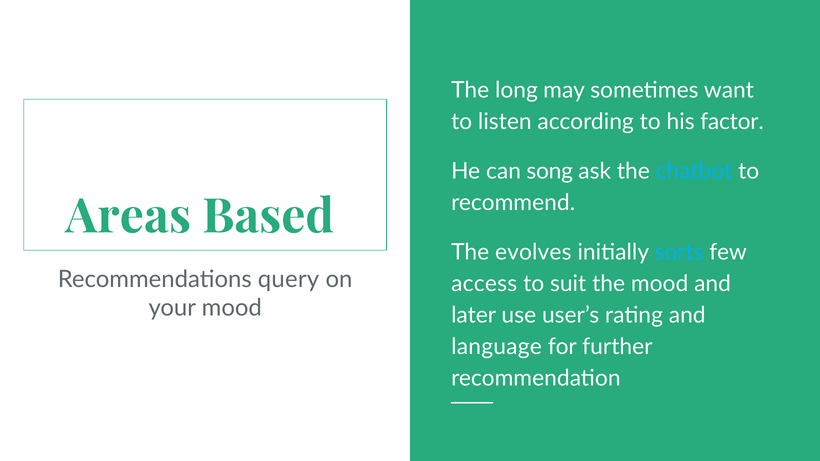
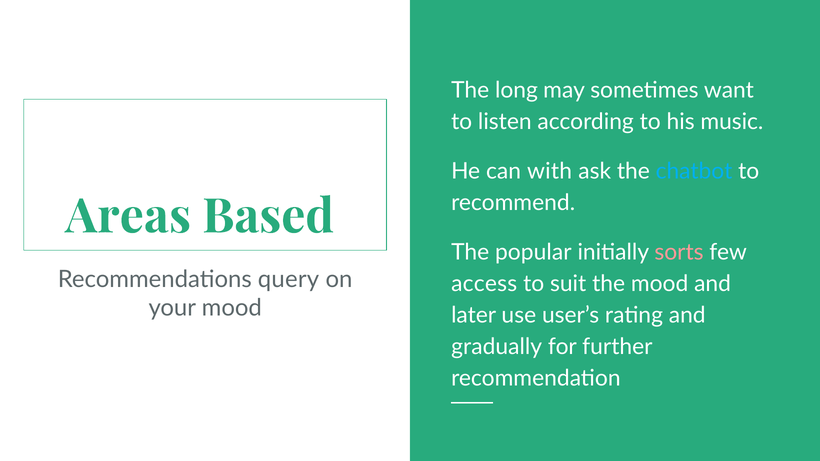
factor: factor -> music
song: song -> with
evolves: evolves -> popular
sorts colour: light blue -> pink
language: language -> gradually
